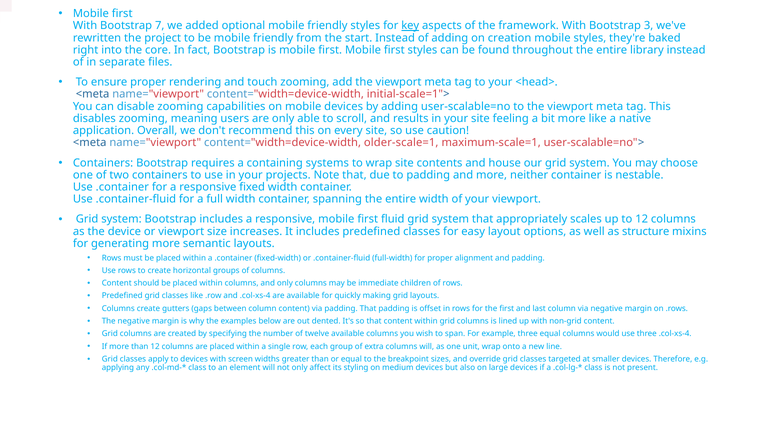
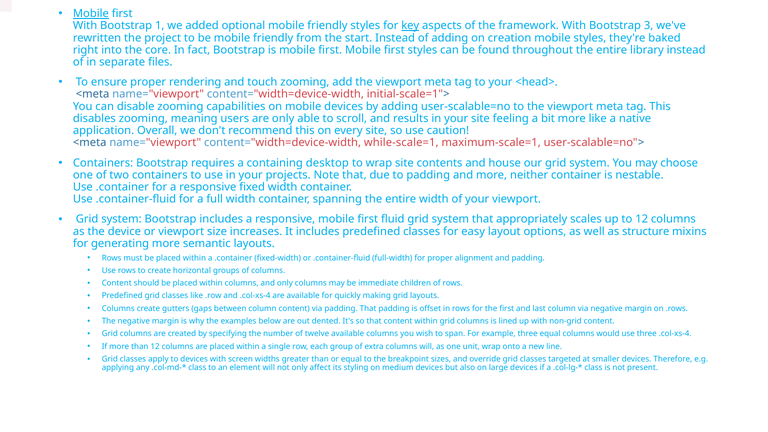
Mobile at (91, 14) underline: none -> present
7: 7 -> 1
older-scale=1: older-scale=1 -> while-scale=1
systems: systems -> desktop
